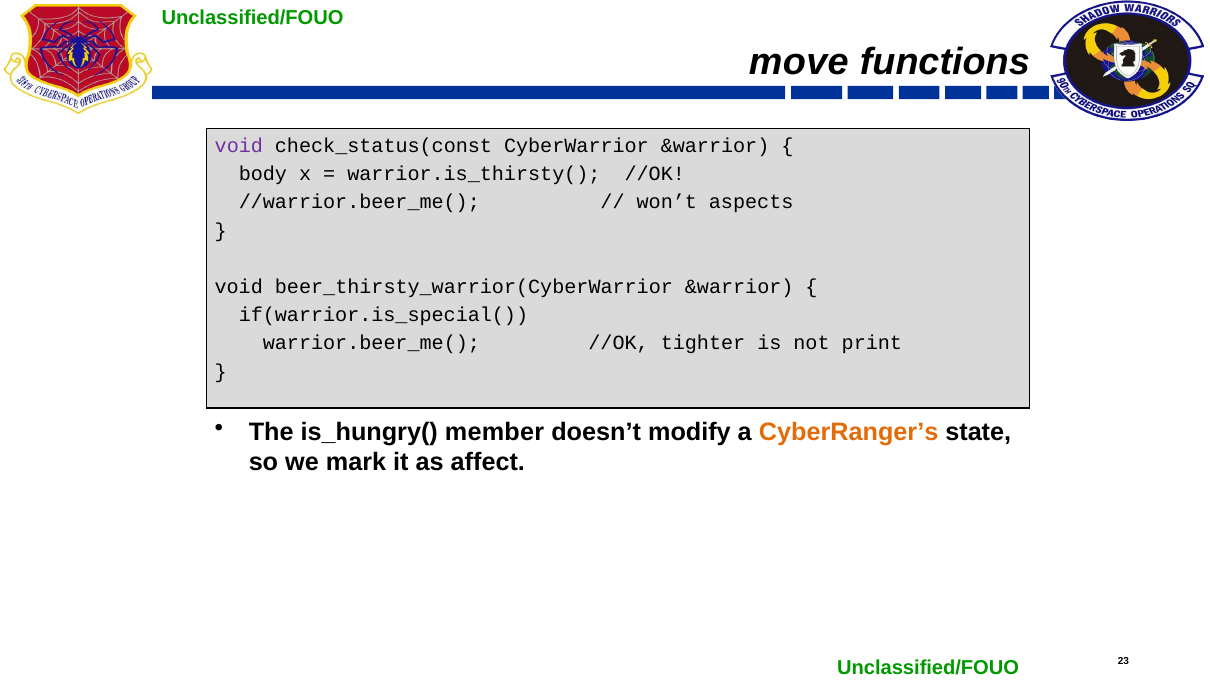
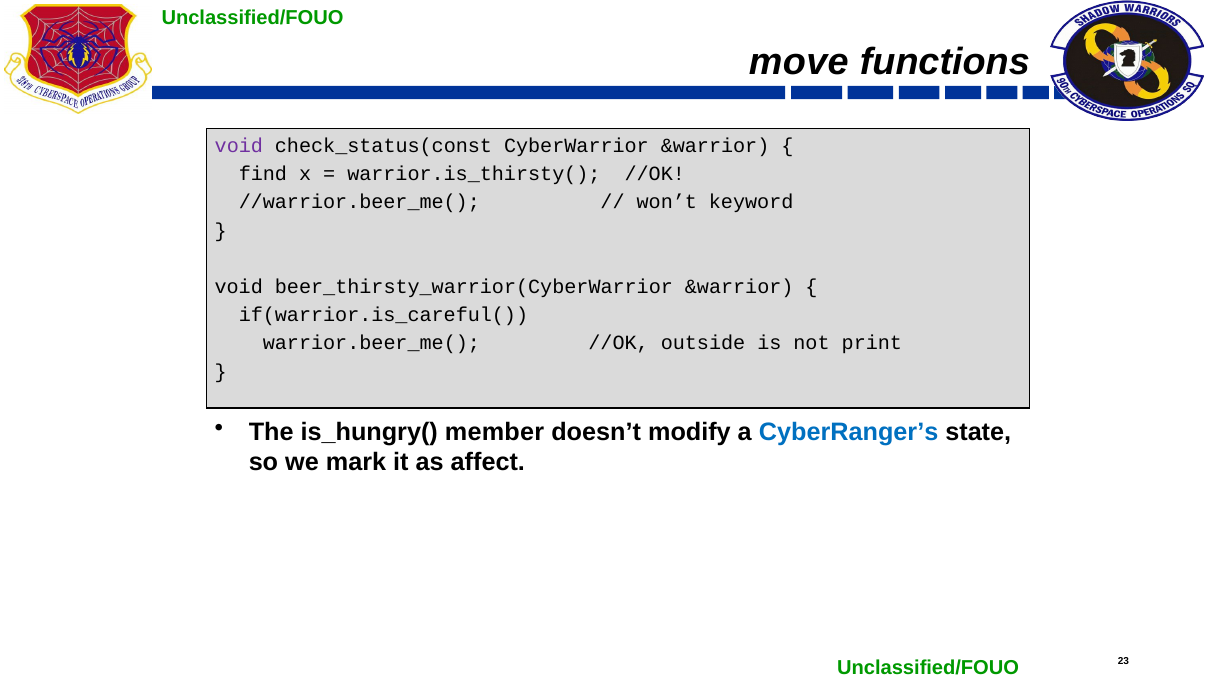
body: body -> find
aspects: aspects -> keyword
if(warrior.is_special(: if(warrior.is_special( -> if(warrior.is_careful(
tighter: tighter -> outside
CyberRanger’s colour: orange -> blue
